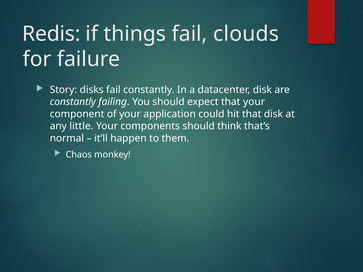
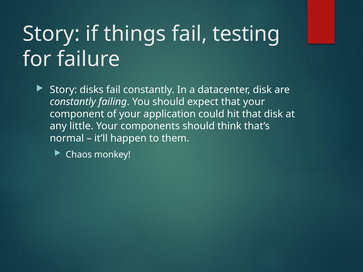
Redis at (51, 34): Redis -> Story
clouds: clouds -> testing
